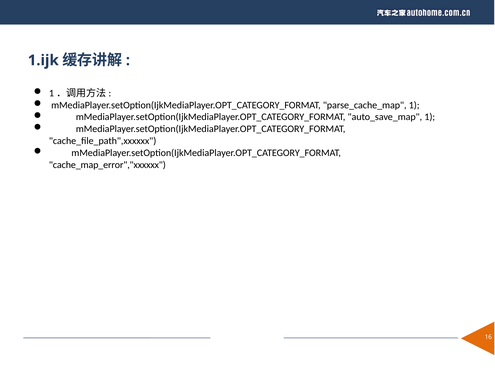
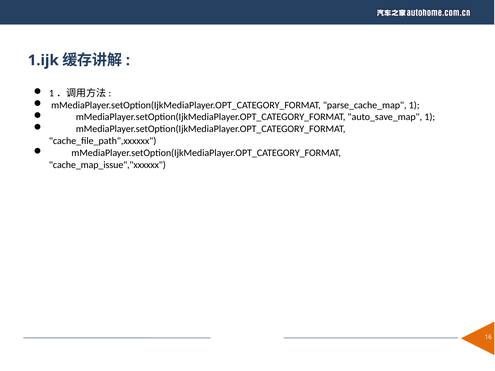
cache_map_error","xxxxxx: cache_map_error","xxxxxx -> cache_map_issue","xxxxxx
